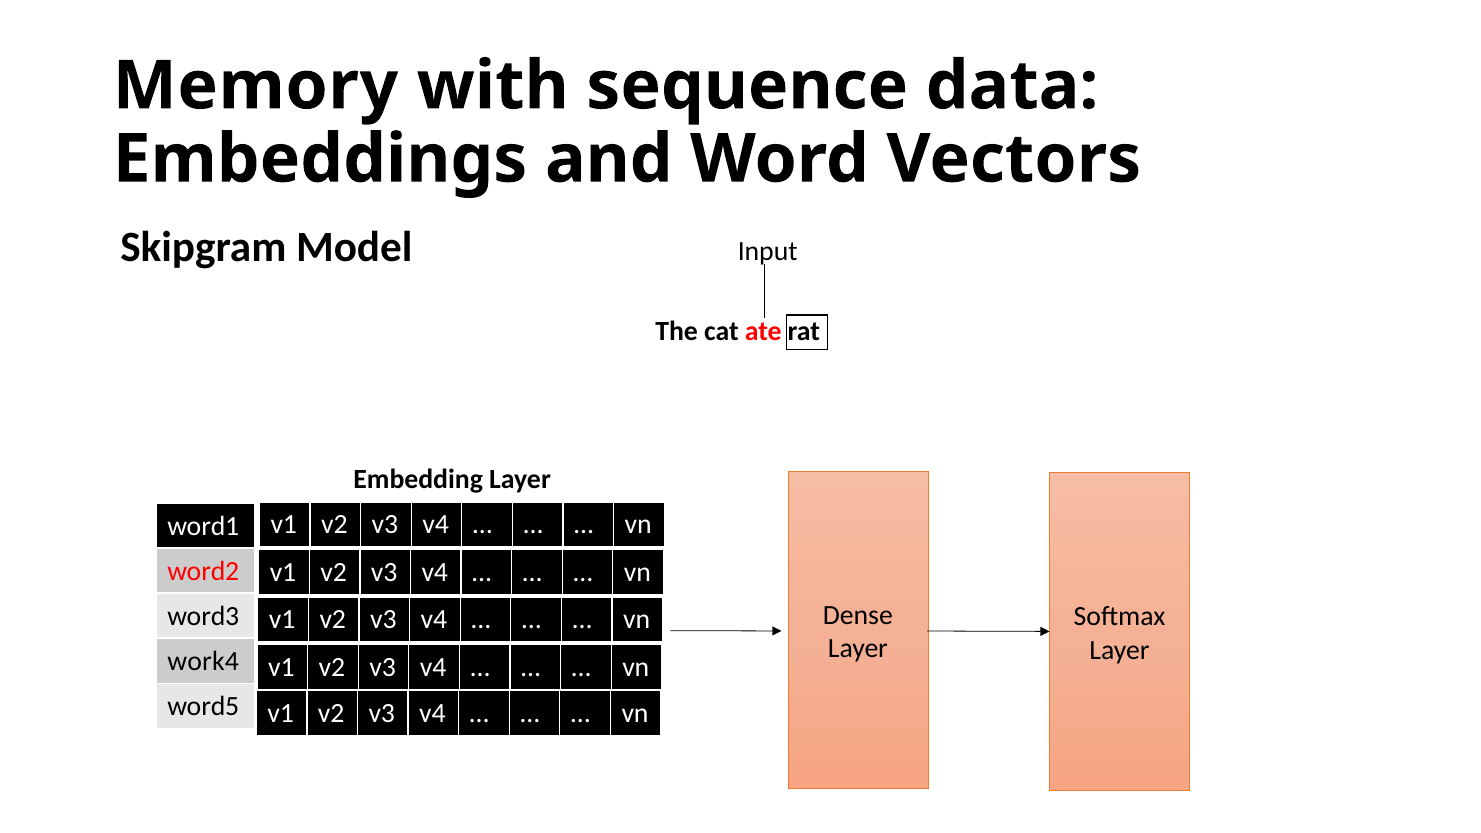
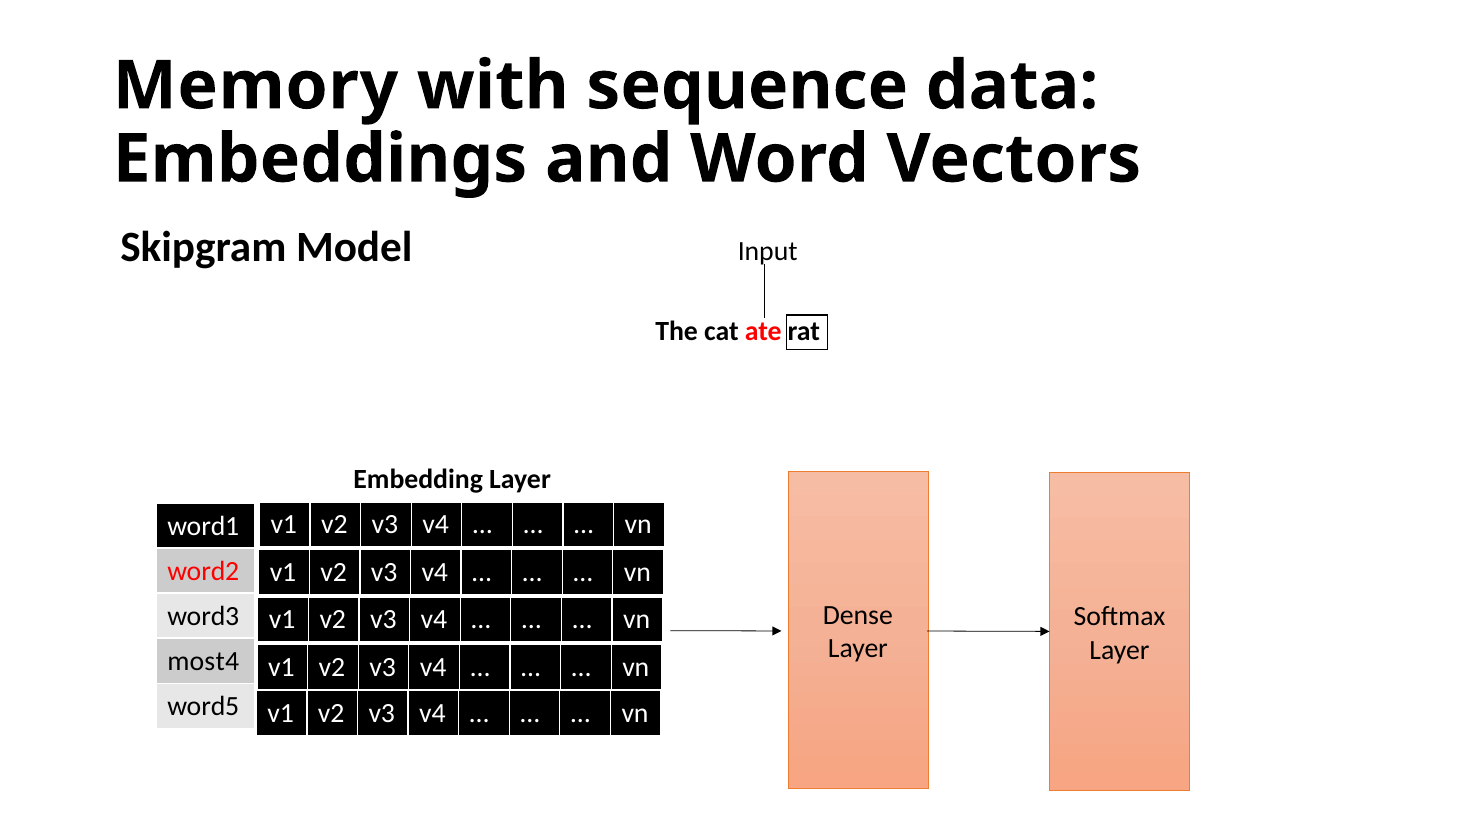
work4: work4 -> most4
